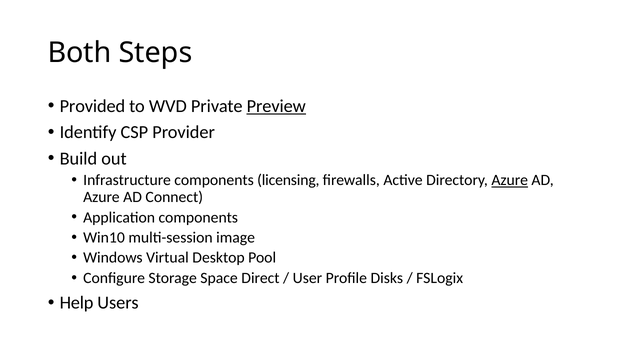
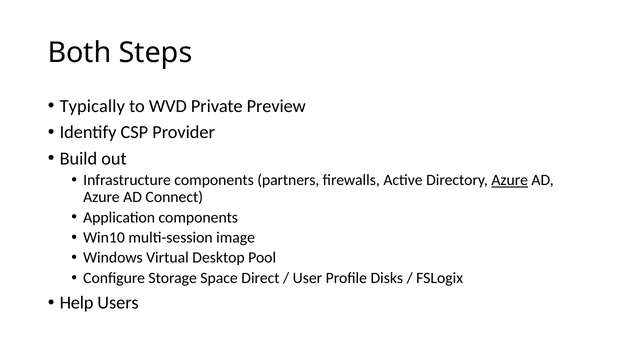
Provided: Provided -> Typically
Preview underline: present -> none
licensing: licensing -> partners
